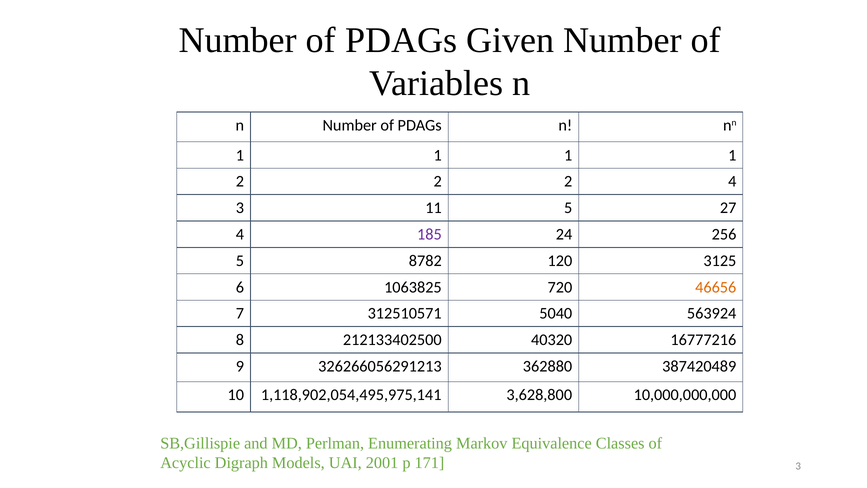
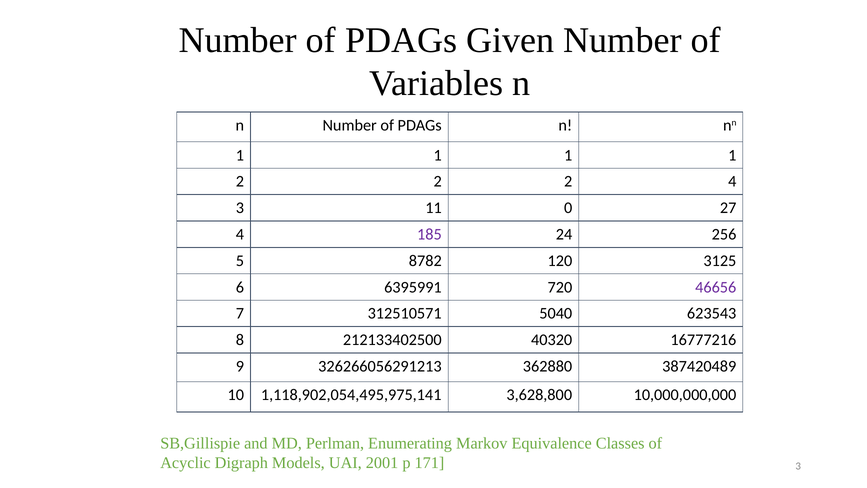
11 5: 5 -> 0
1063825: 1063825 -> 6395991
46656 colour: orange -> purple
563924: 563924 -> 623543
